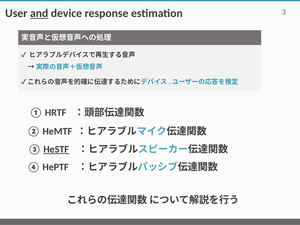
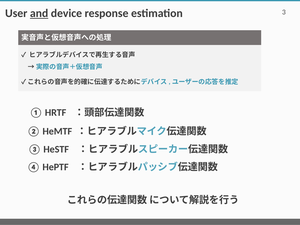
HeSTF underline: present -> none
